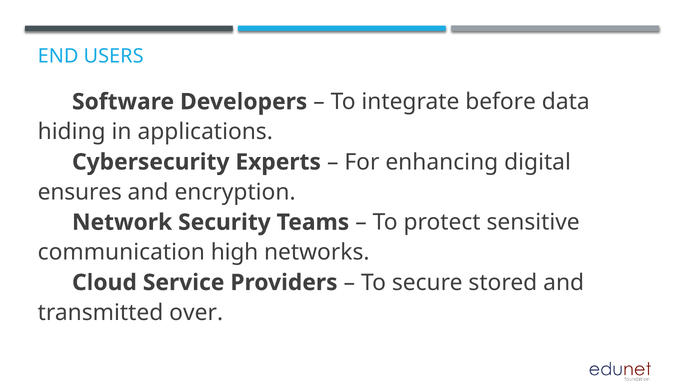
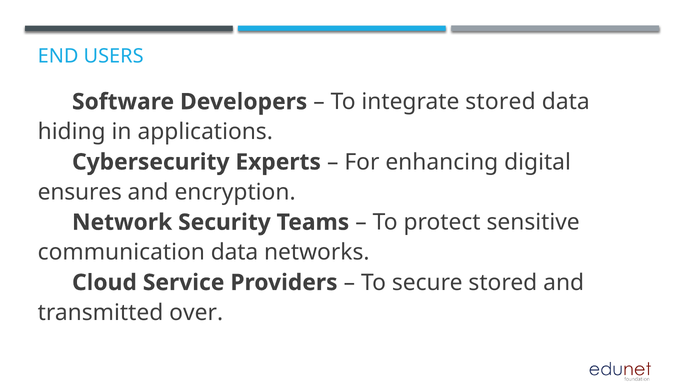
integrate before: before -> stored
communication high: high -> data
